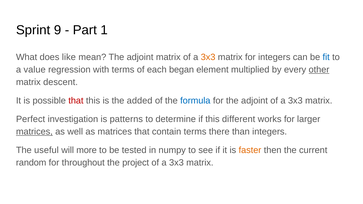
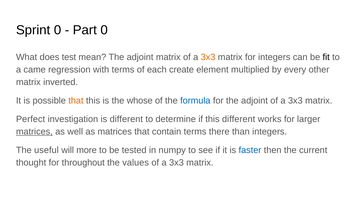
Sprint 9: 9 -> 0
Part 1: 1 -> 0
like: like -> test
fit colour: blue -> black
value: value -> came
began: began -> create
other underline: present -> none
descent: descent -> inverted
that at (76, 101) colour: red -> orange
added: added -> whose
is patterns: patterns -> different
faster colour: orange -> blue
random: random -> thought
project: project -> values
